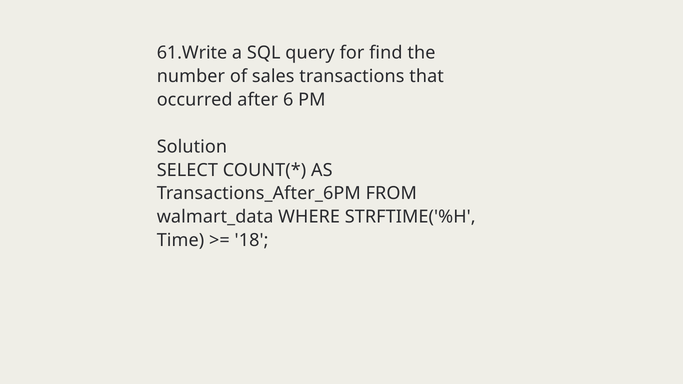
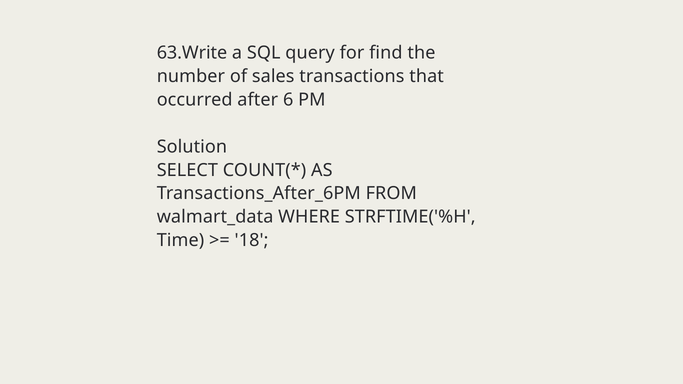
61.Write: 61.Write -> 63.Write
